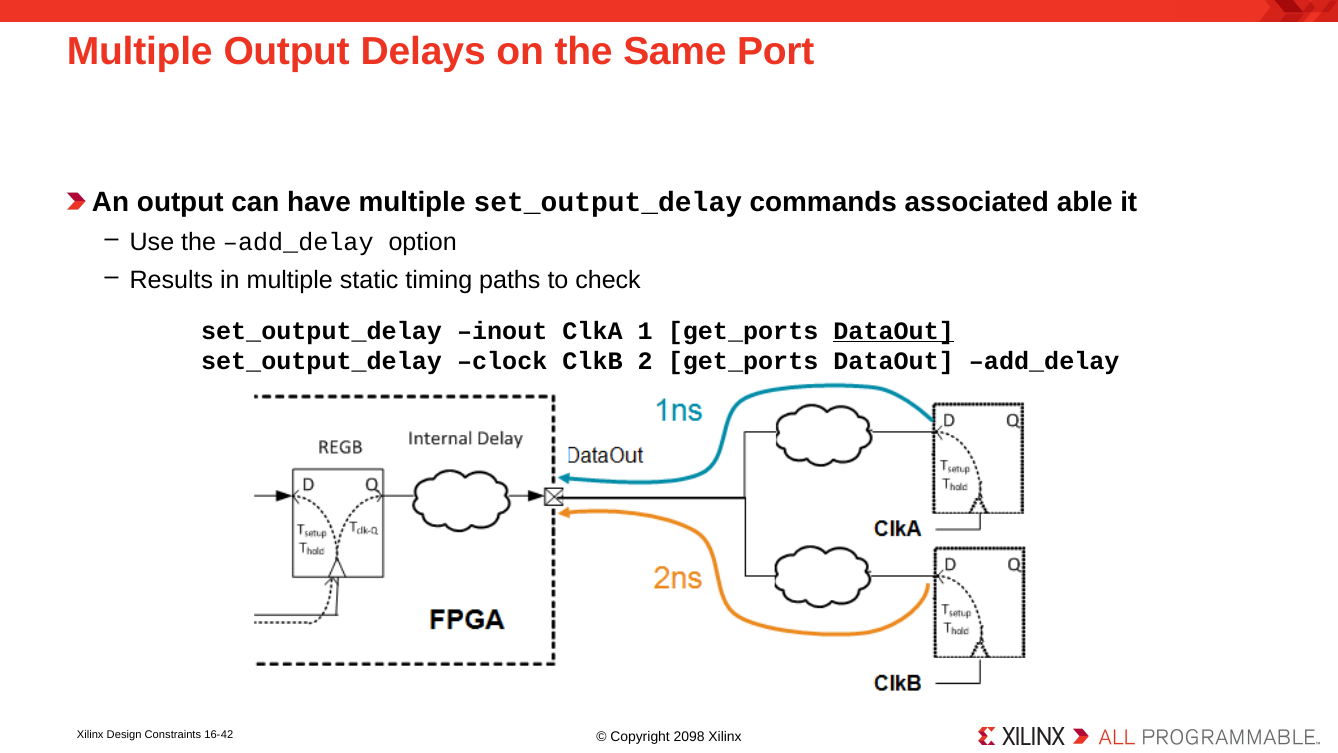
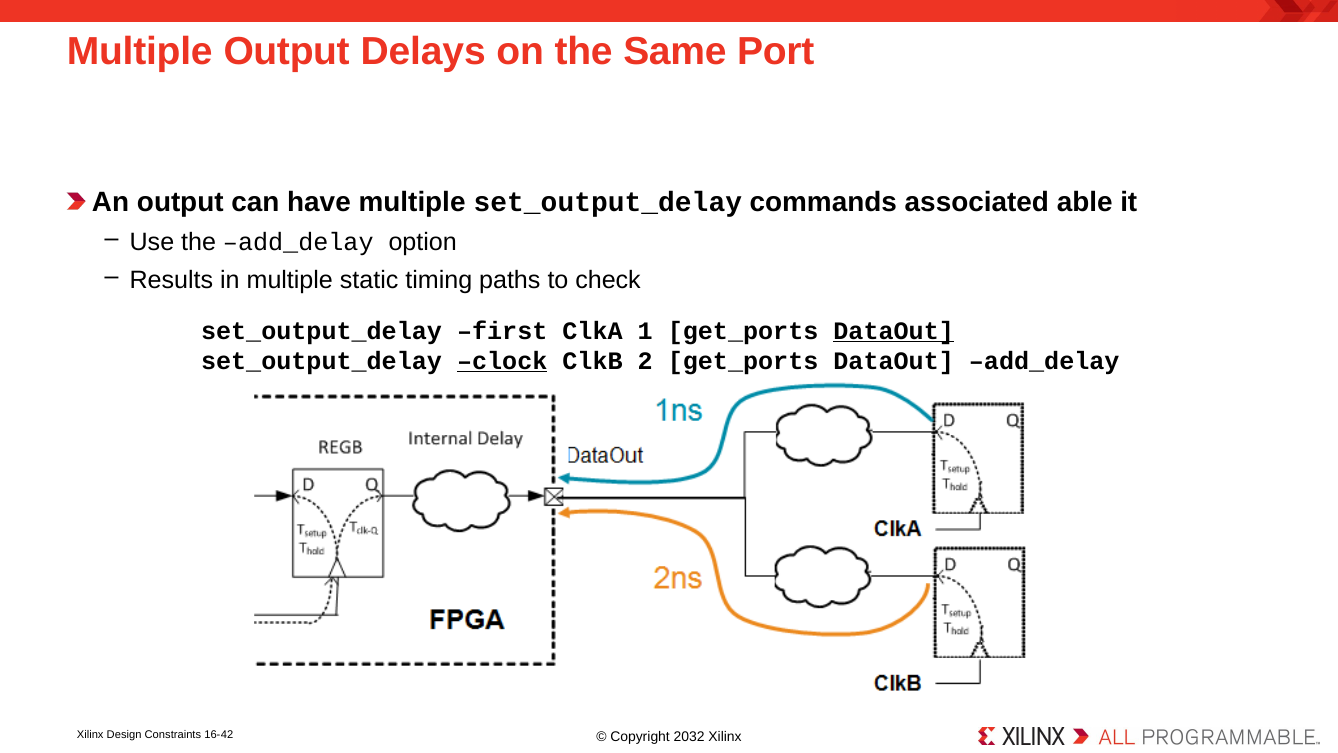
inout: inout -> first
clock underline: none -> present
2098: 2098 -> 2032
